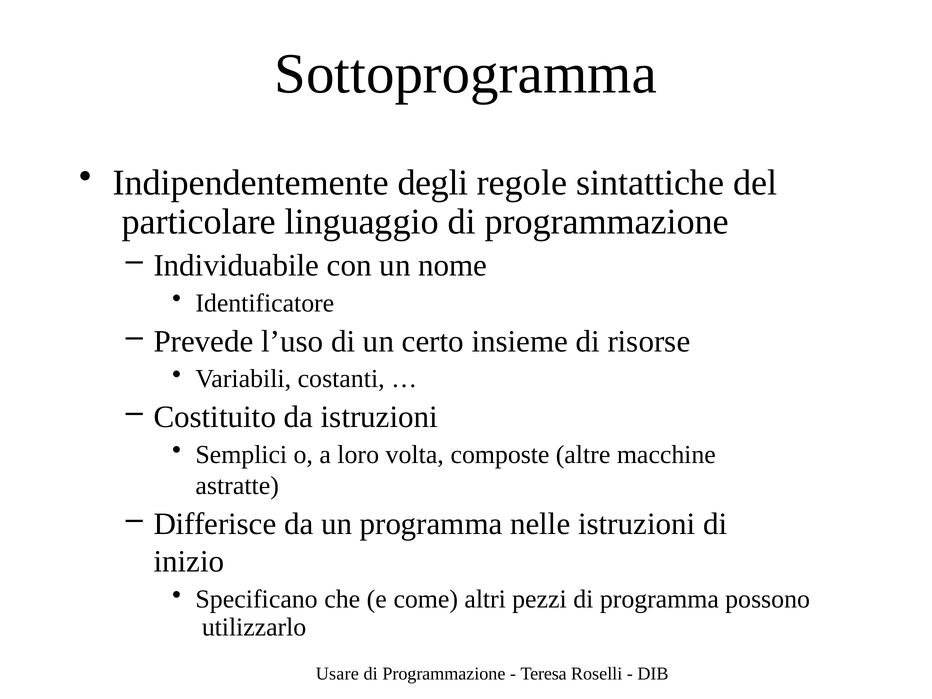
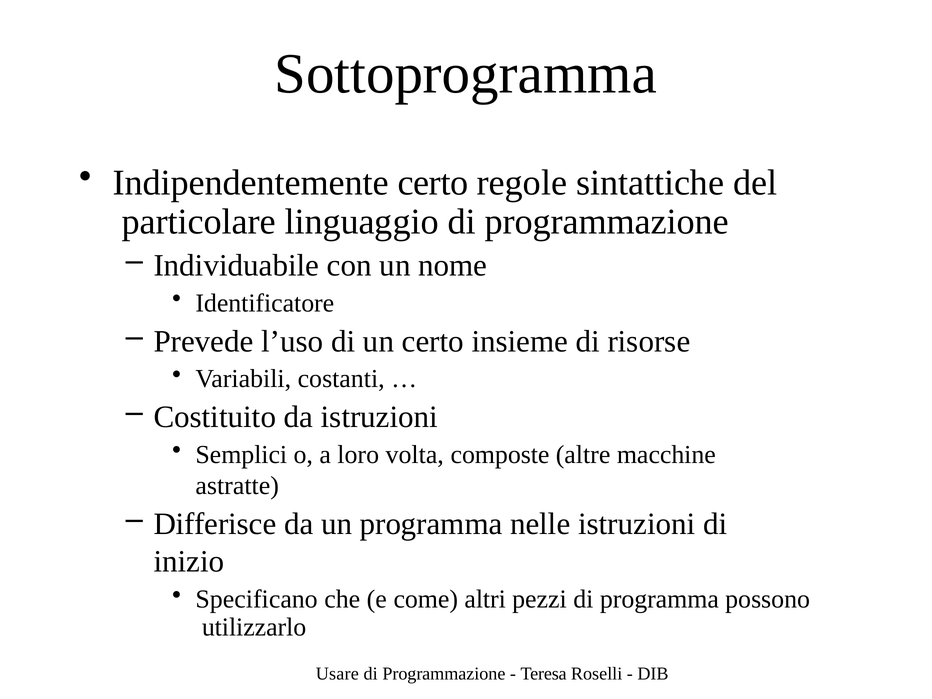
Indipendentemente degli: degli -> certo
